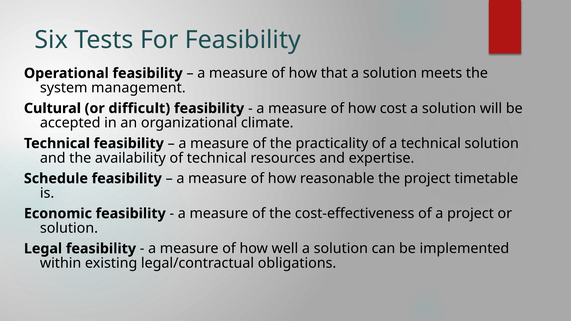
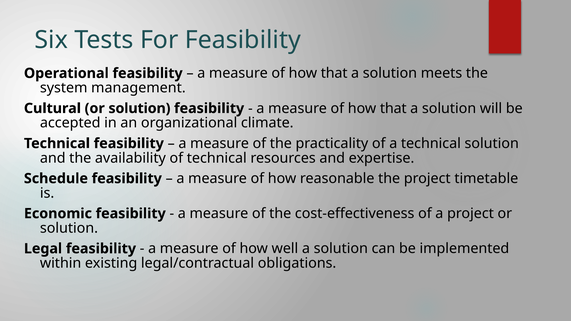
Cultural or difficult: difficult -> solution
cost at (393, 108): cost -> that
